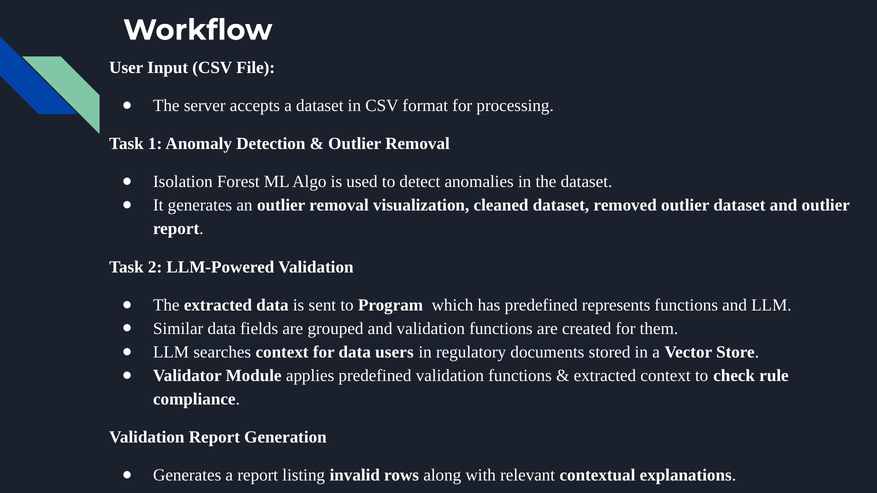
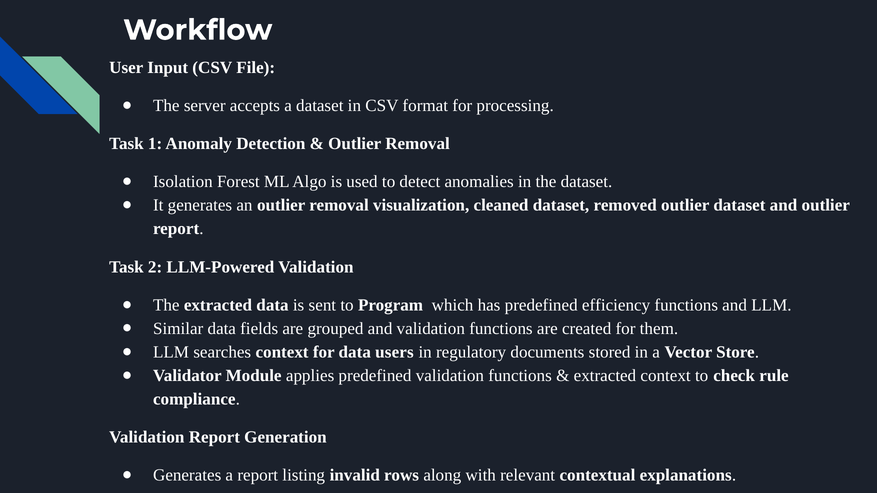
represents: represents -> efficiency
